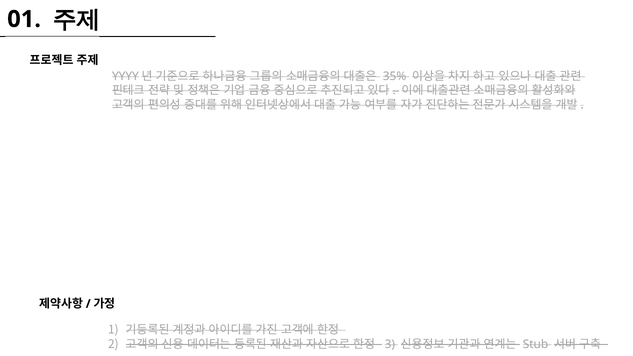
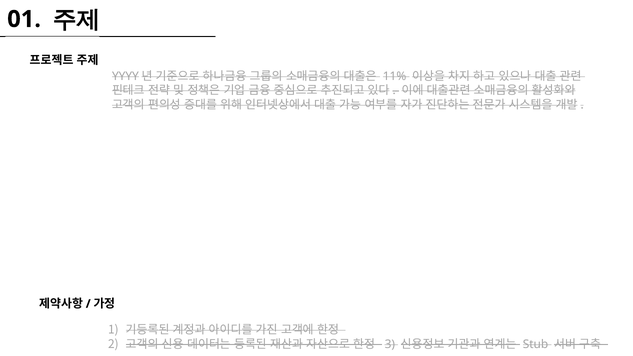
35%: 35% -> 11%
